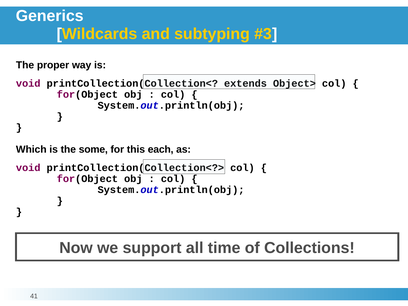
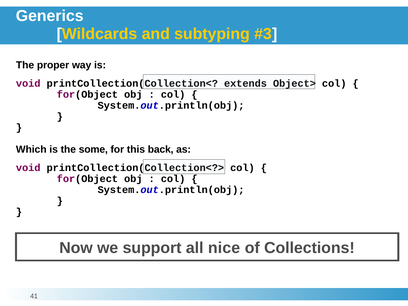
each: each -> back
time: time -> nice
